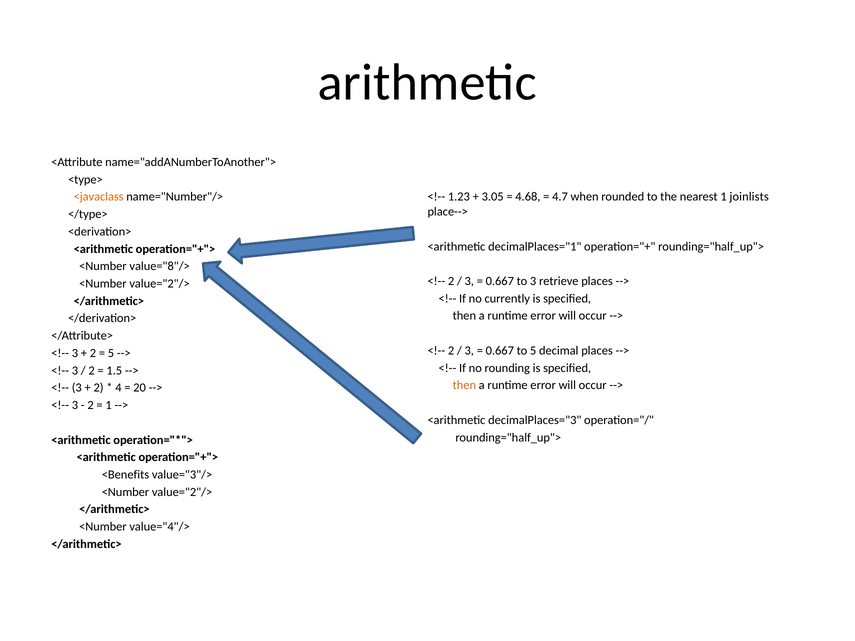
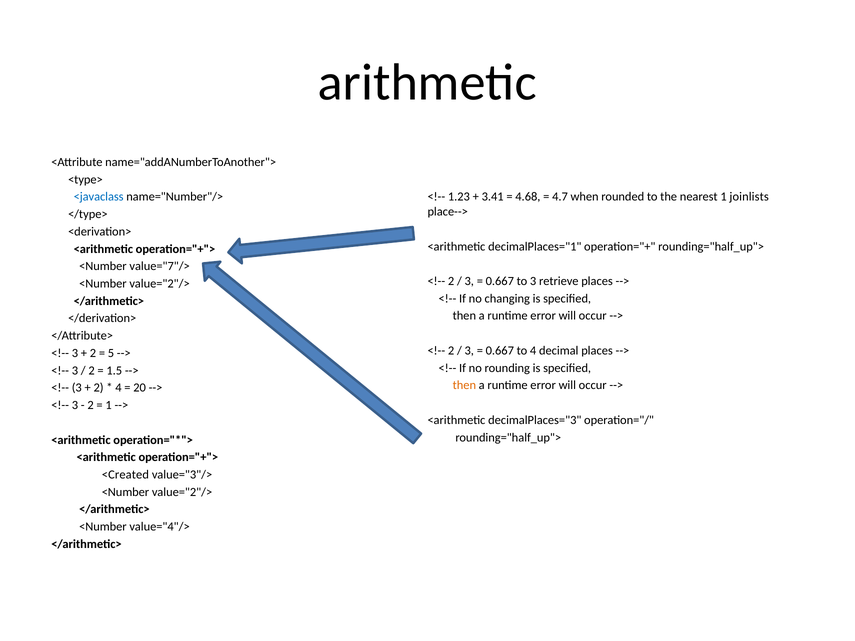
<javaclass colour: orange -> blue
3.05: 3.05 -> 3.41
value="8"/>: value="8"/> -> value="7"/>
currently: currently -> changing
to 5: 5 -> 4
<Benefits: <Benefits -> <Created
